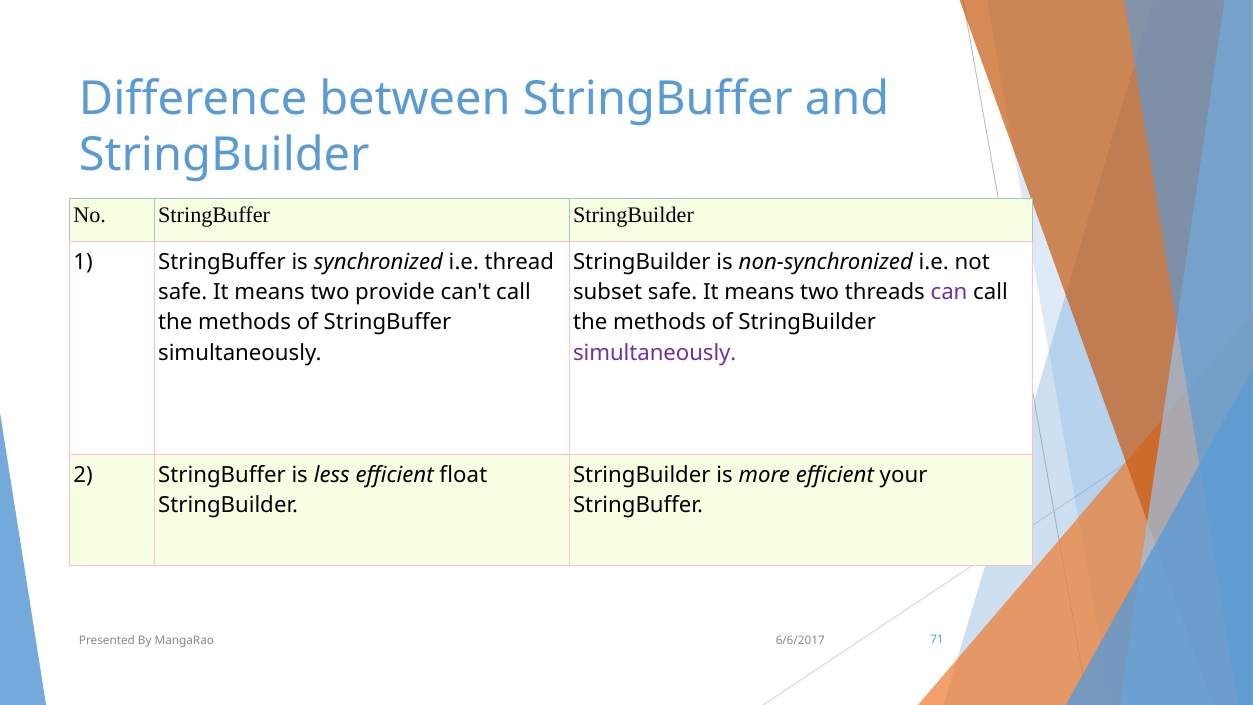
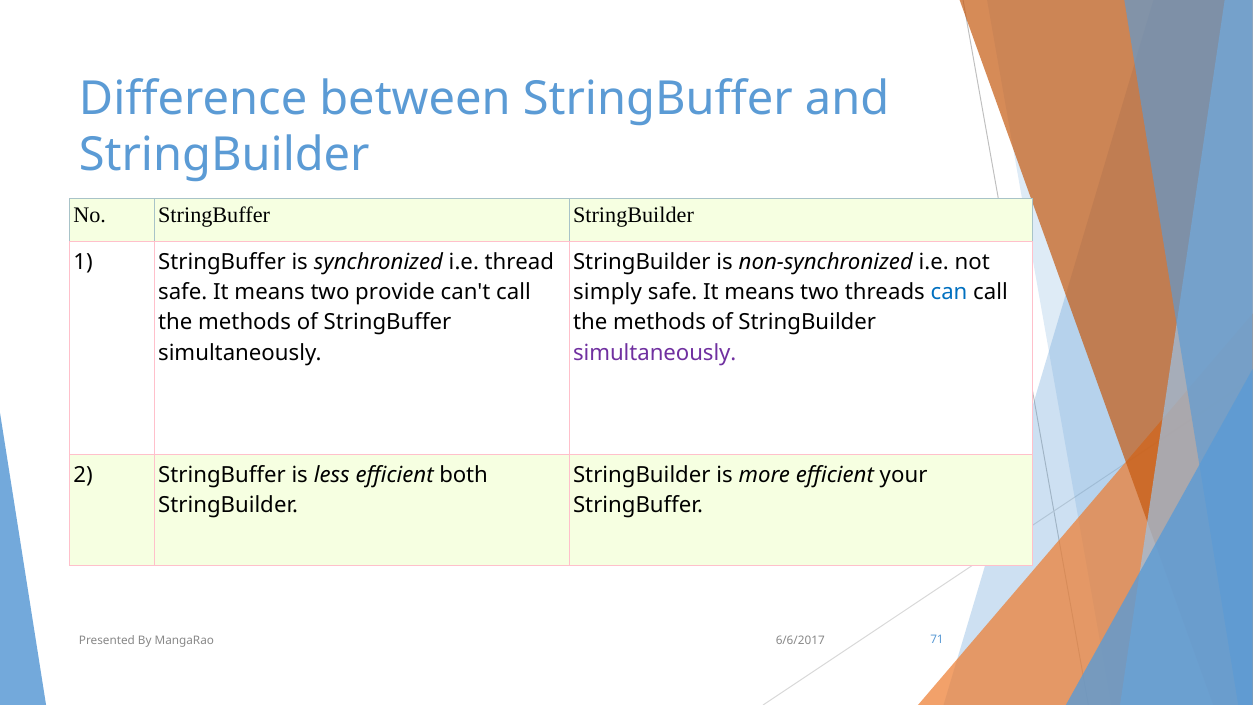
subset: subset -> simply
can colour: purple -> blue
float: float -> both
